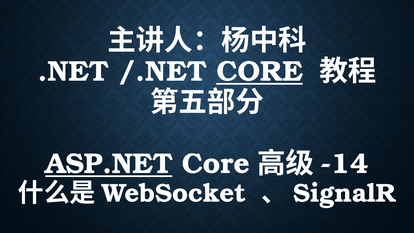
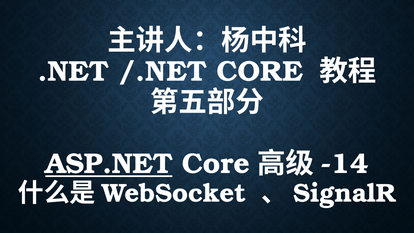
CORE underline: present -> none
